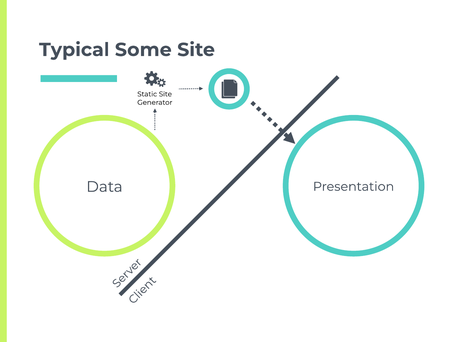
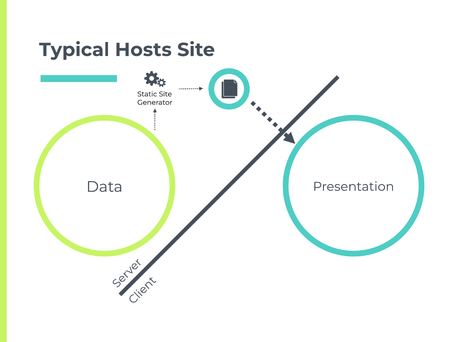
Some: Some -> Hosts
